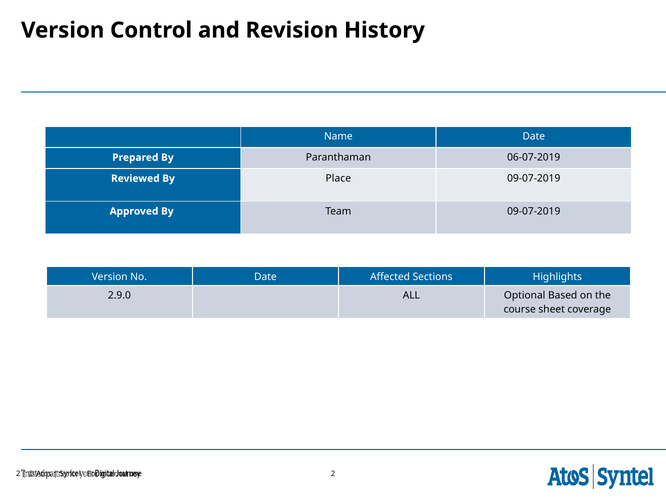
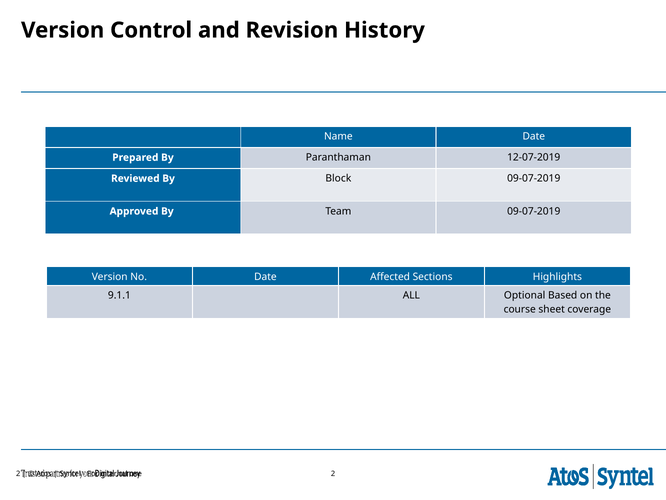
06-07-2019: 06-07-2019 -> 12-07-2019
Place: Place -> Block
2.9.0: 2.9.0 -> 9.1.1
